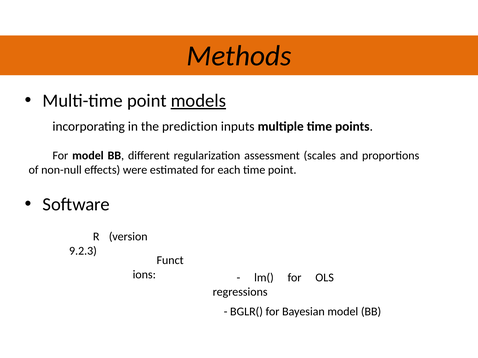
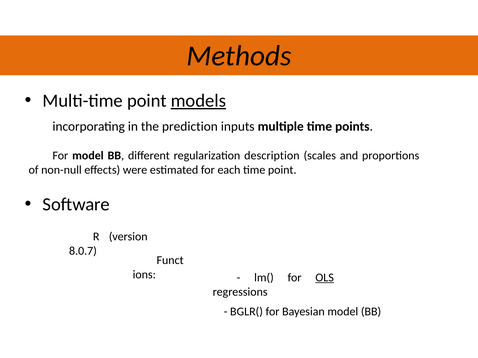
assessment: assessment -> description
9.2.3: 9.2.3 -> 8.0.7
OLS underline: none -> present
